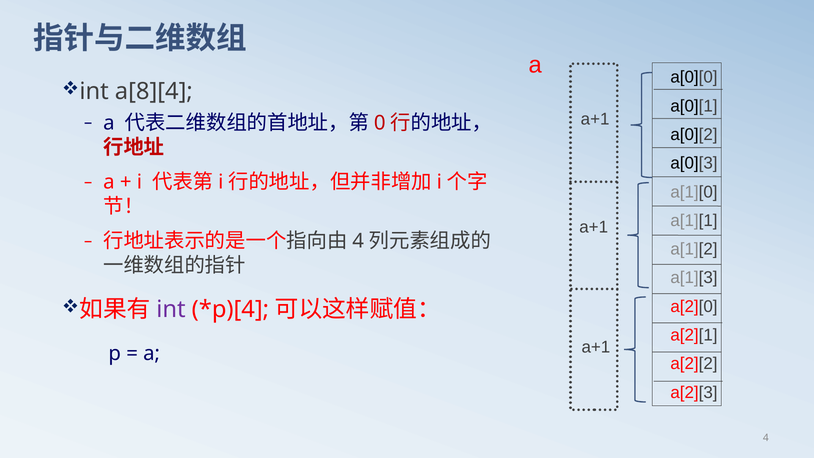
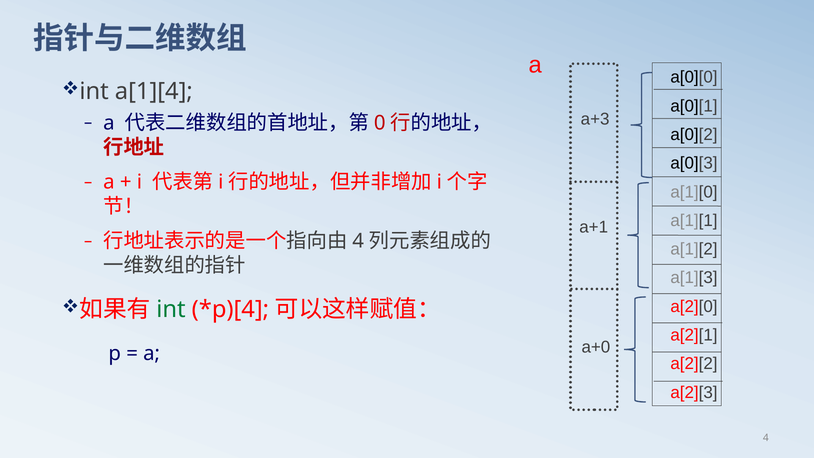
a[8][4: a[8][4 -> a[1][4
a+1 at (595, 119): a+1 -> a+3
int at (171, 309) colour: purple -> green
a+1 at (596, 347): a+1 -> a+0
